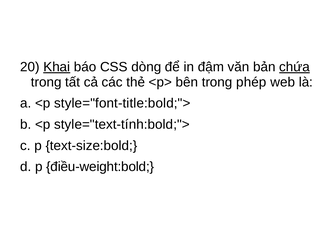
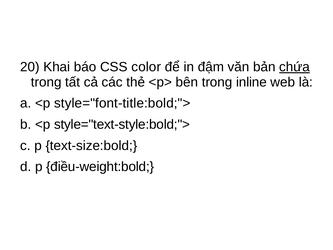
Khai underline: present -> none
dòng: dòng -> color
phép: phép -> inline
style="text-tính:bold;">: style="text-tính:bold;"> -> style="text-style:bold;">
